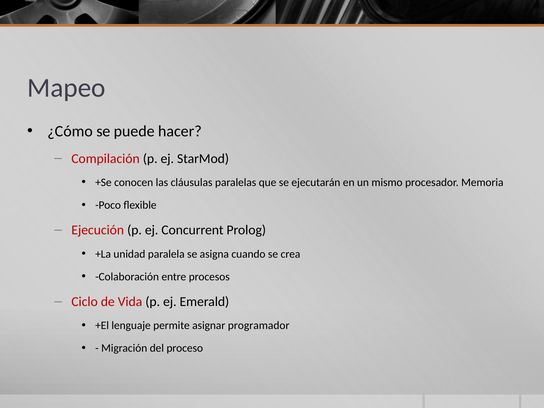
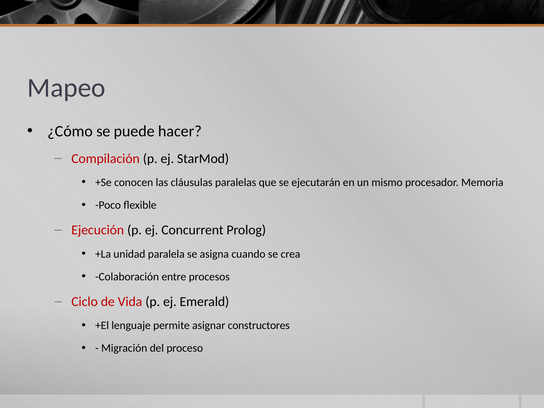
programador: programador -> constructores
